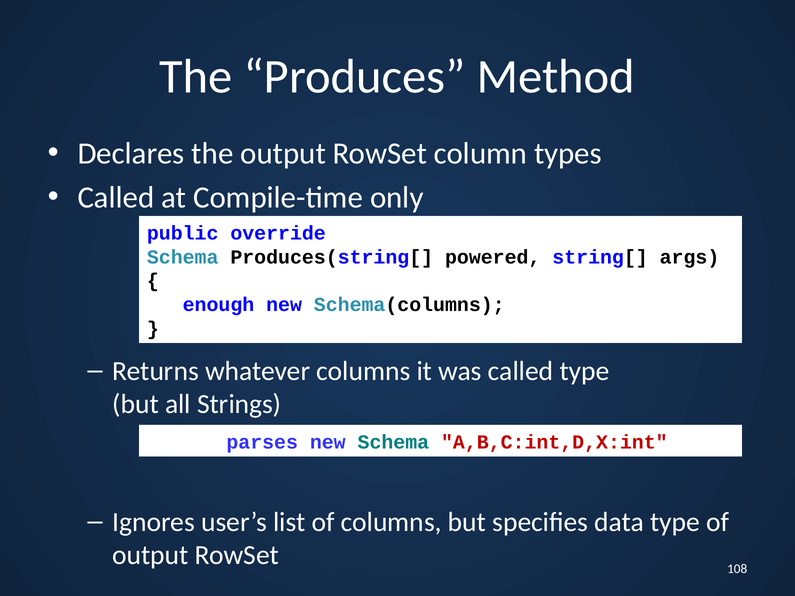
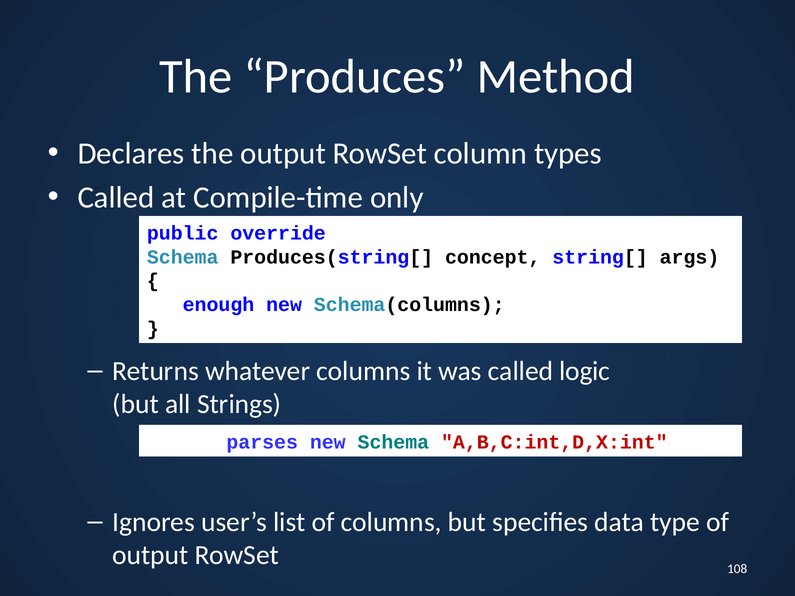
powered: powered -> concept
called type: type -> logic
